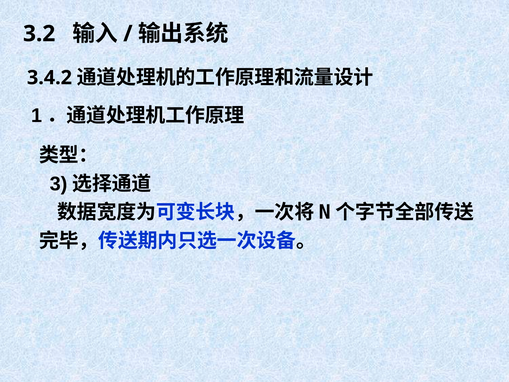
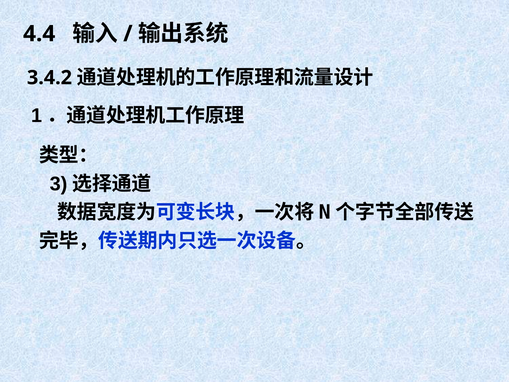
3.2: 3.2 -> 4.4
